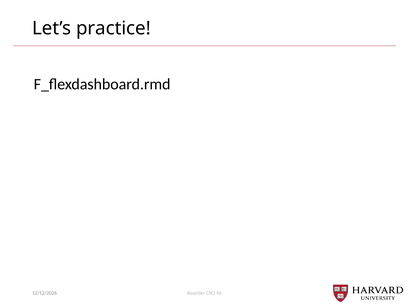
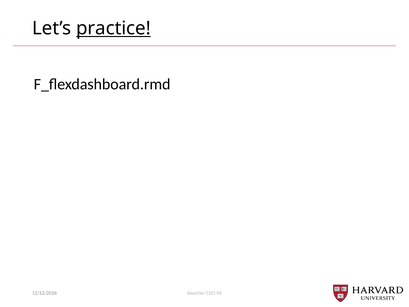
practice underline: none -> present
